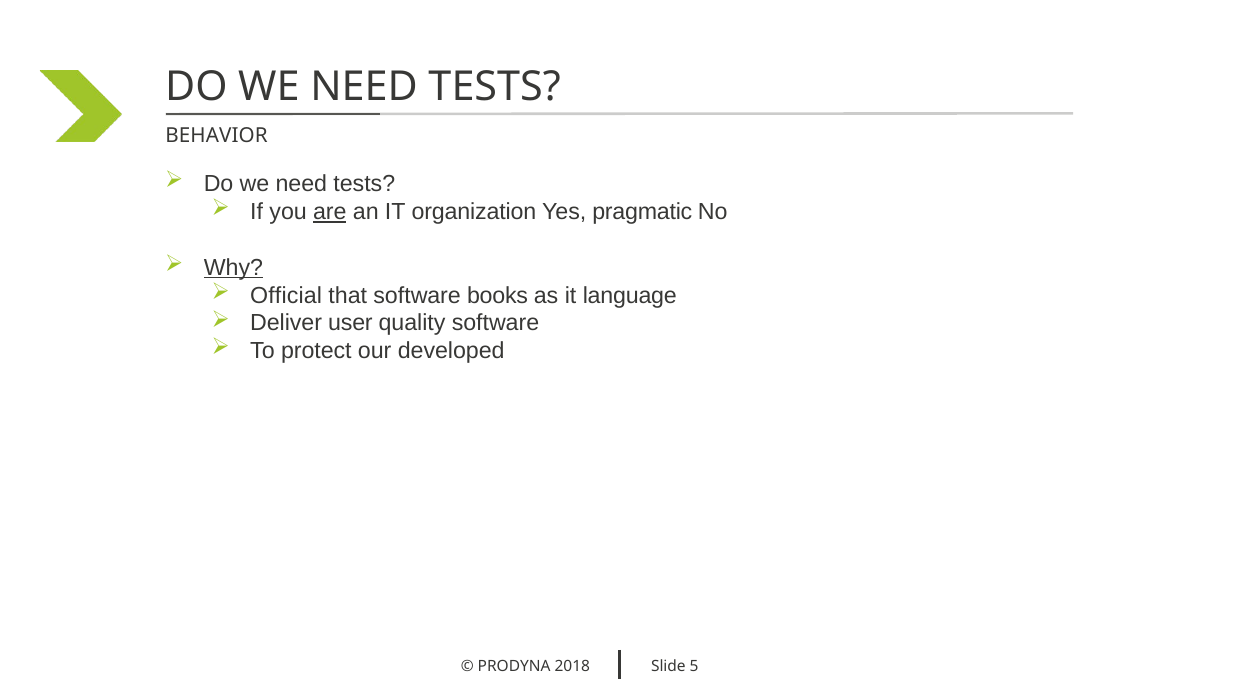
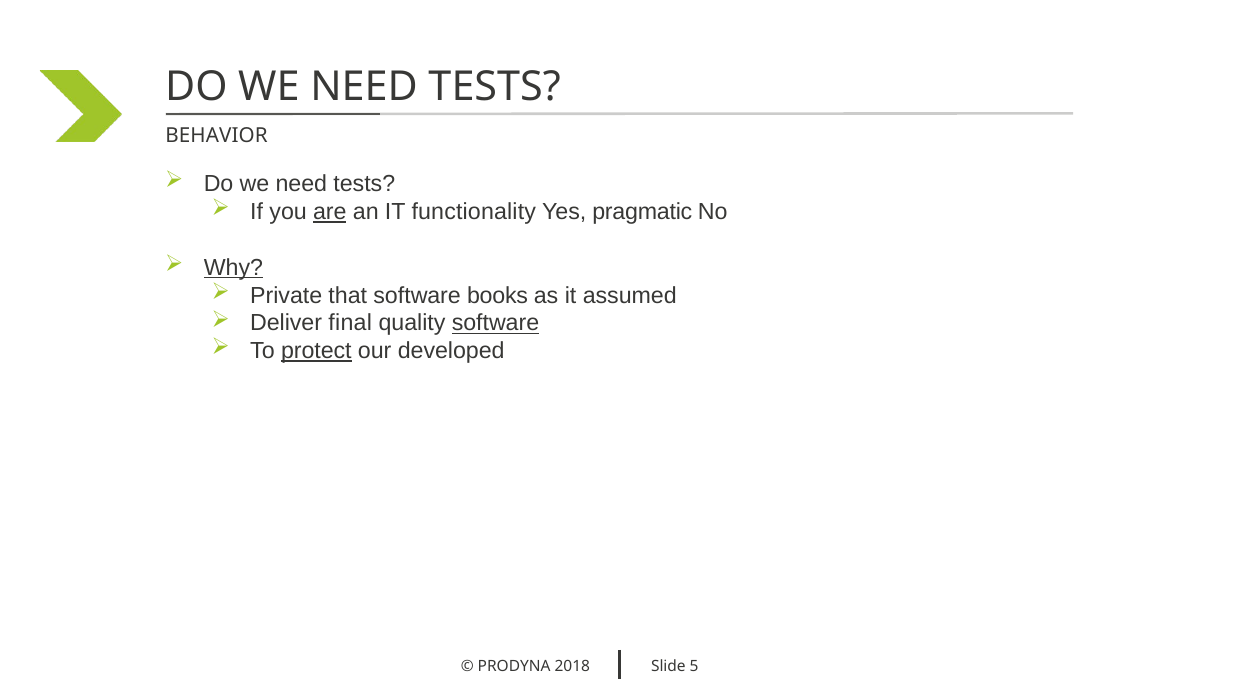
organization: organization -> functionality
Official: Official -> Private
language: language -> assumed
user: user -> final
software at (495, 323) underline: none -> present
protect underline: none -> present
